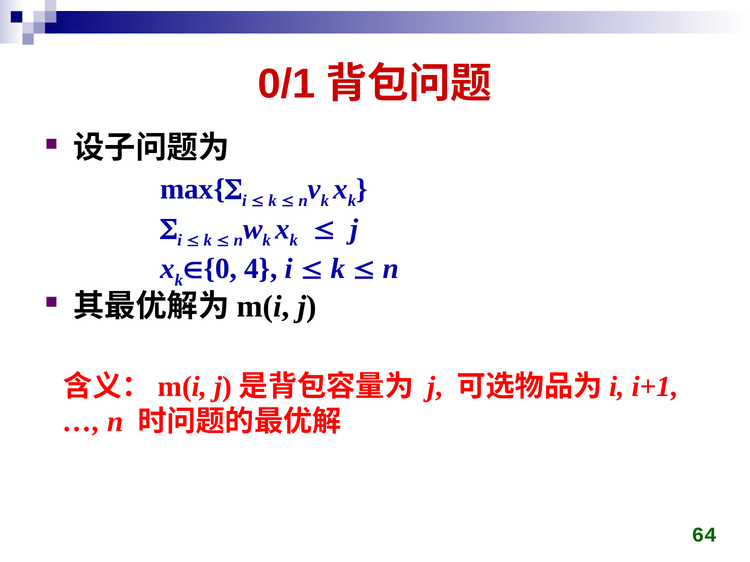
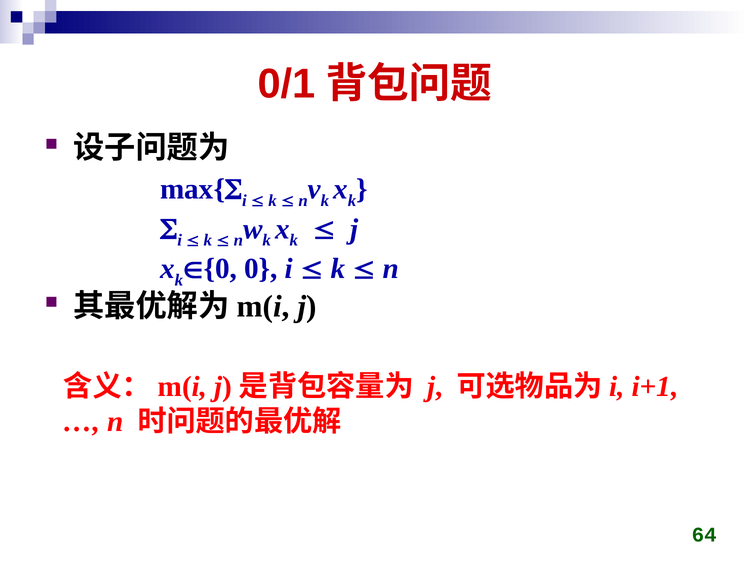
4 at (261, 269): 4 -> 0
